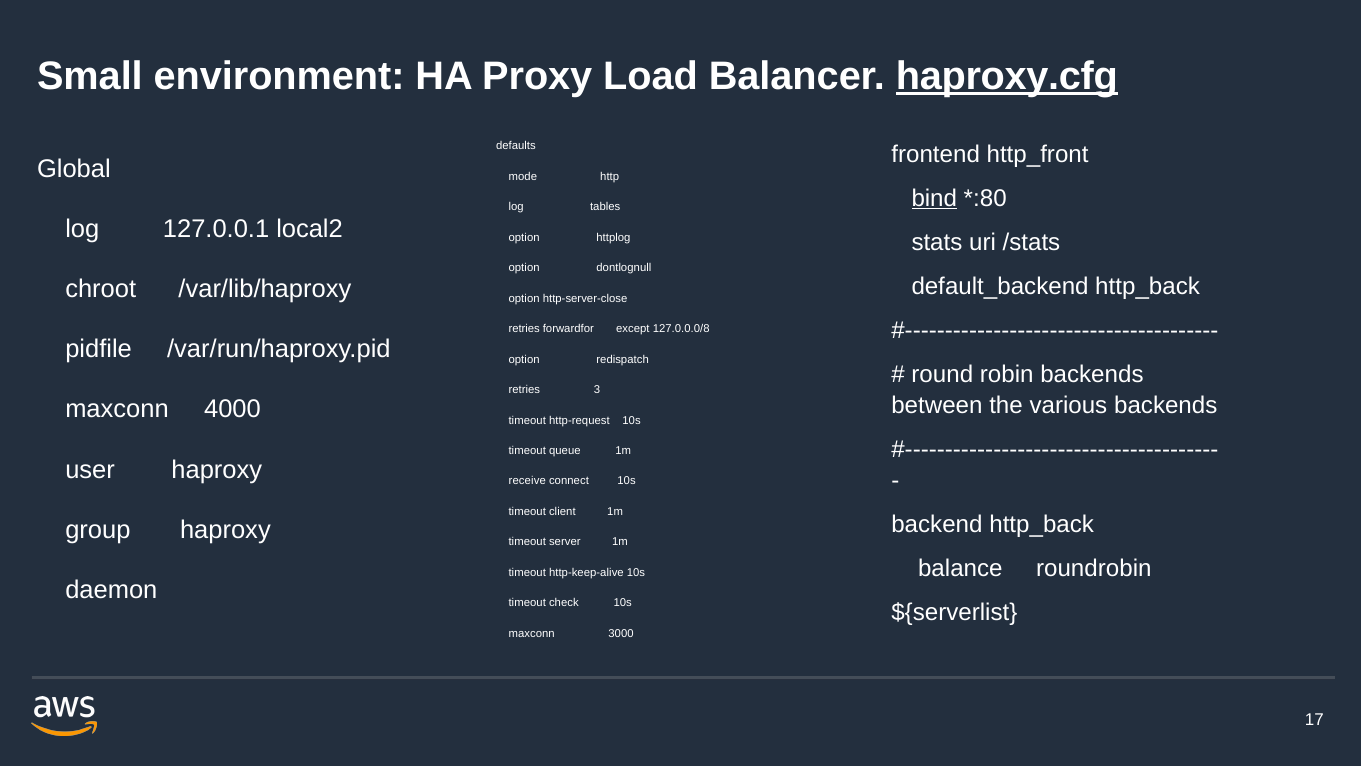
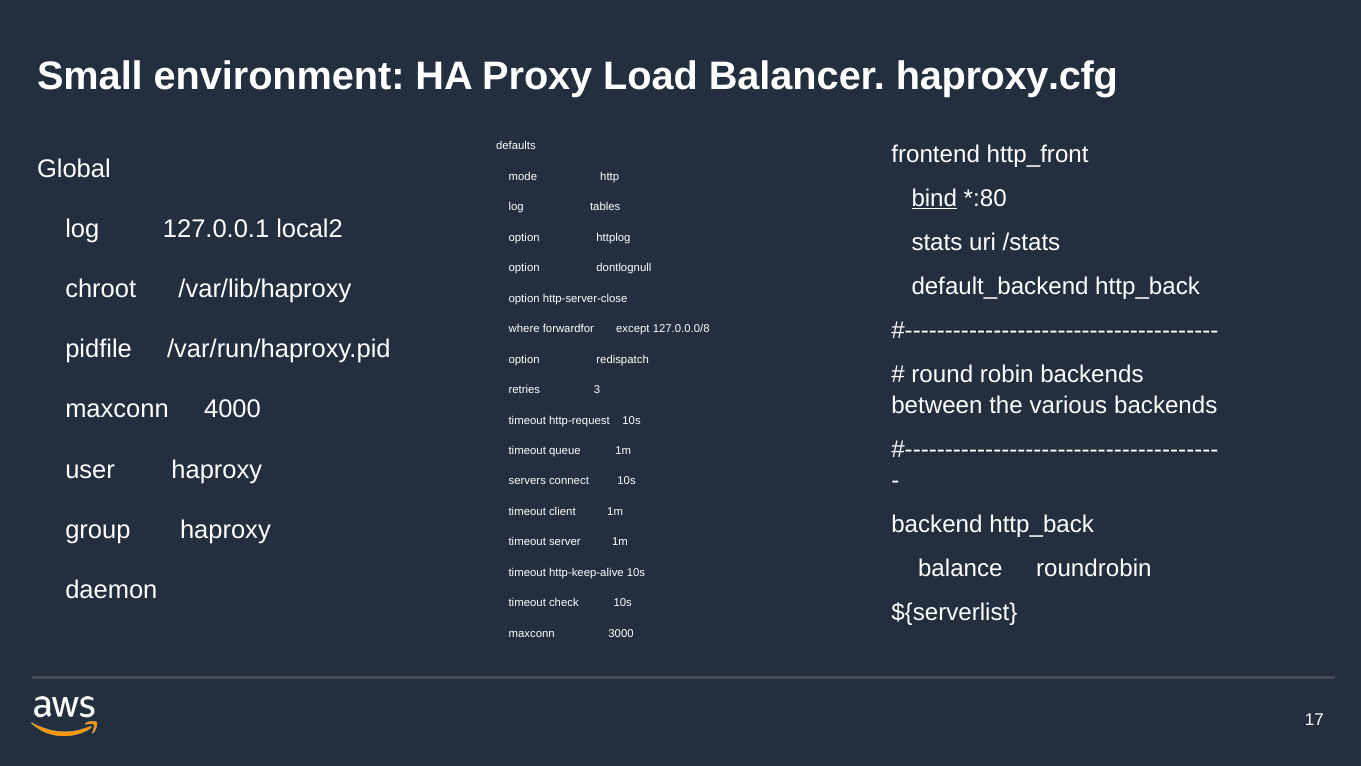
haproxy.cfg underline: present -> none
retries at (524, 329): retries -> where
receive: receive -> servers
